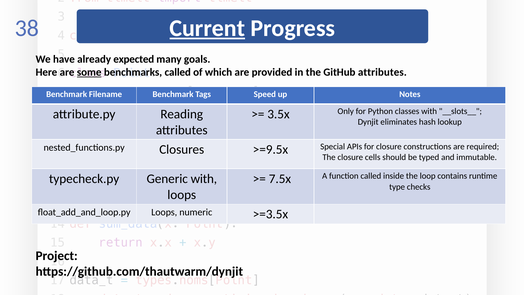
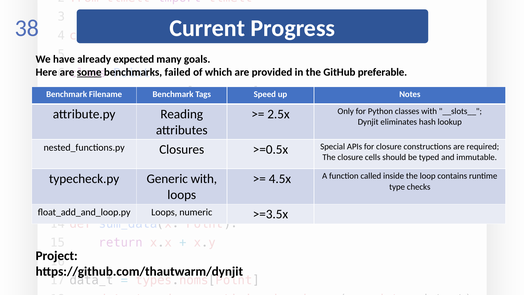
Current underline: present -> none
benchmarks called: called -> failed
GitHub attributes: attributes -> preferable
3.5x: 3.5x -> 2.5x
>=9.5x: >=9.5x -> >=0.5x
7.5x: 7.5x -> 4.5x
